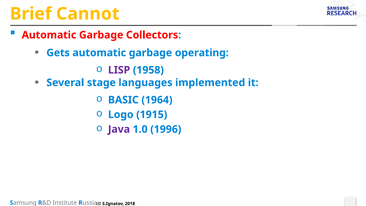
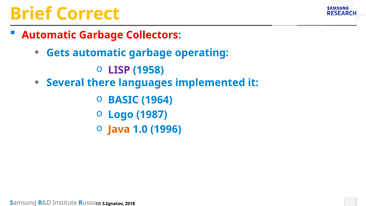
Cannot: Cannot -> Correct
stage: stage -> there
1915: 1915 -> 1987
Java colour: purple -> orange
